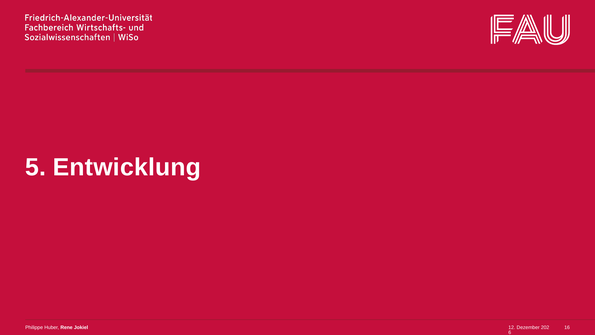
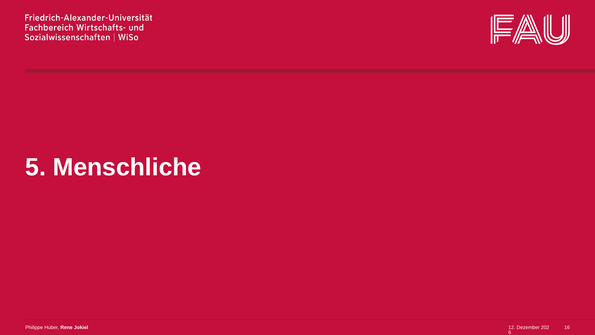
Entwicklung: Entwicklung -> Menschliche
